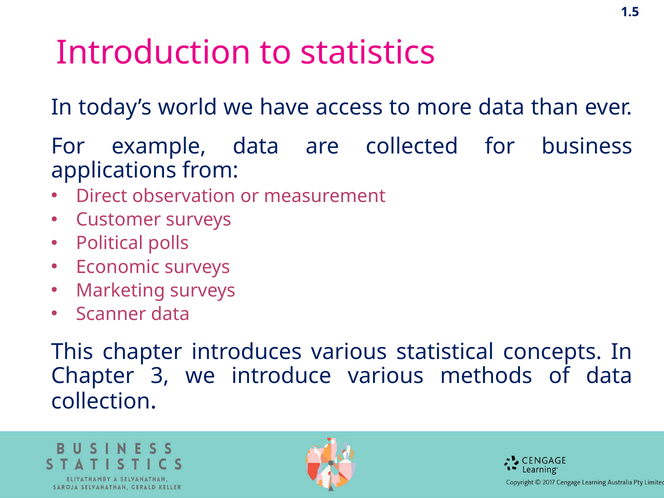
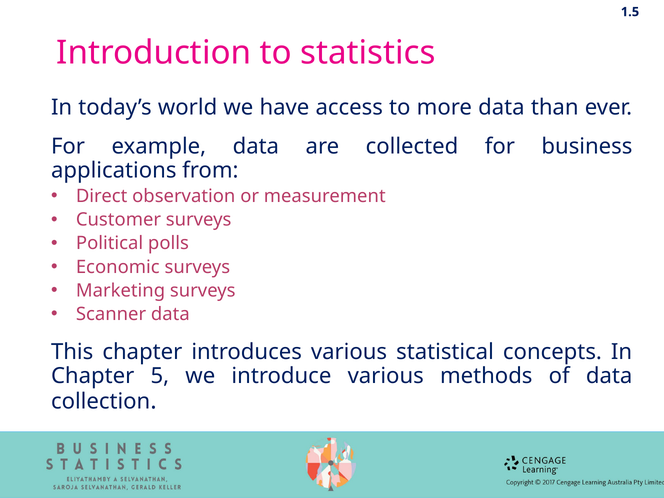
3: 3 -> 5
